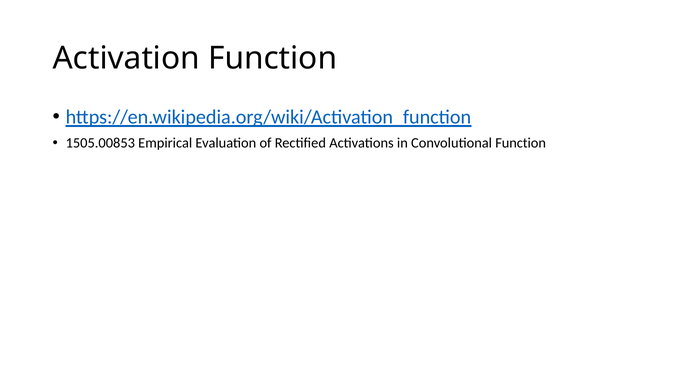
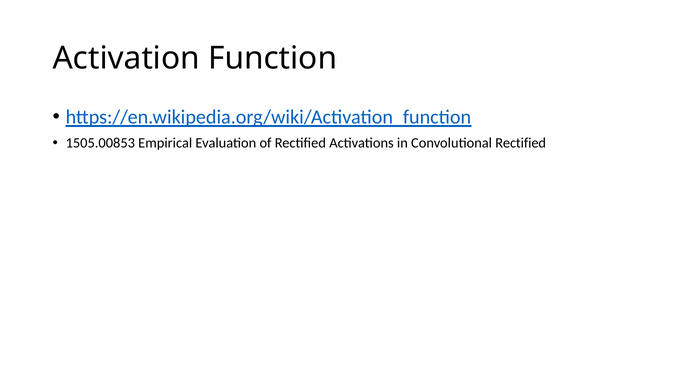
Convolutional Function: Function -> Rectified
